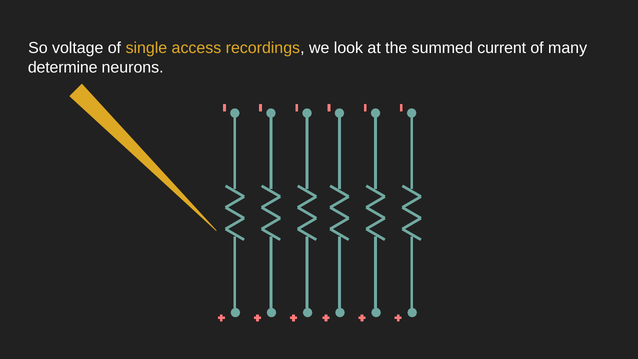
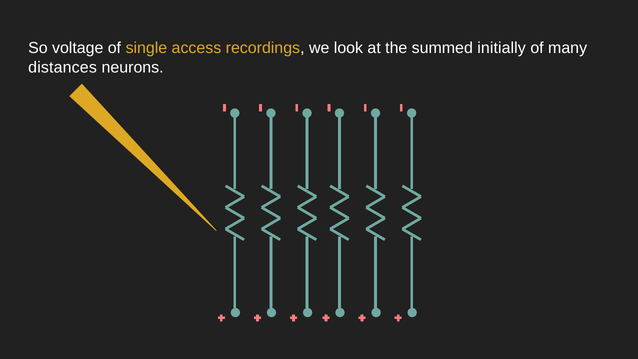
current: current -> initially
determine: determine -> distances
